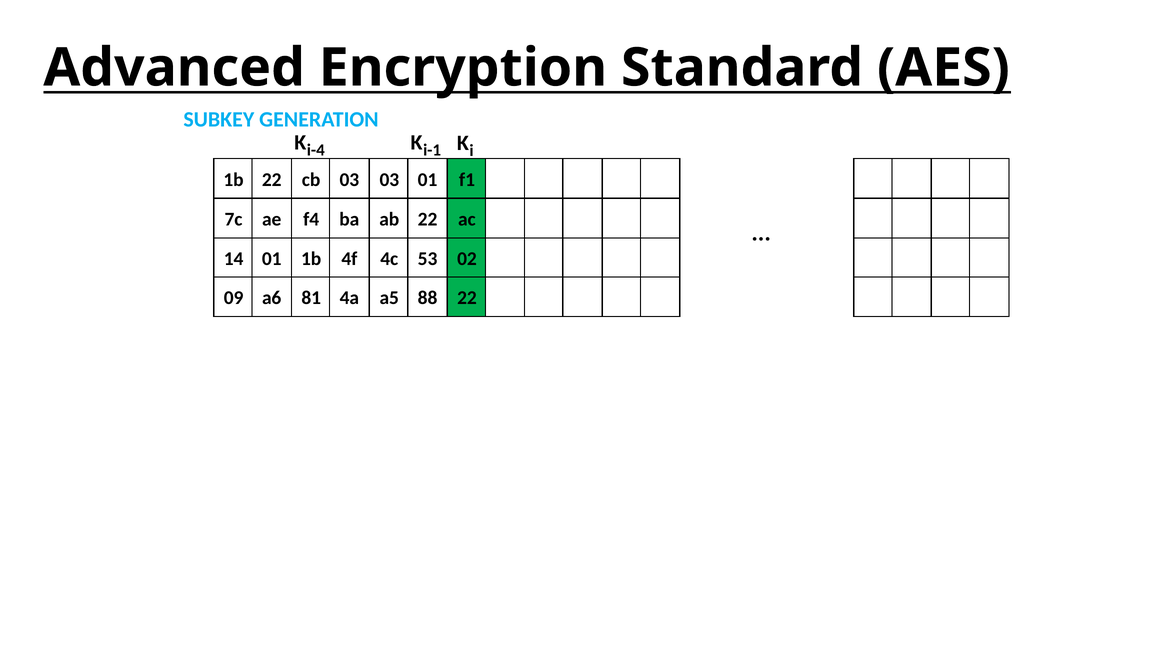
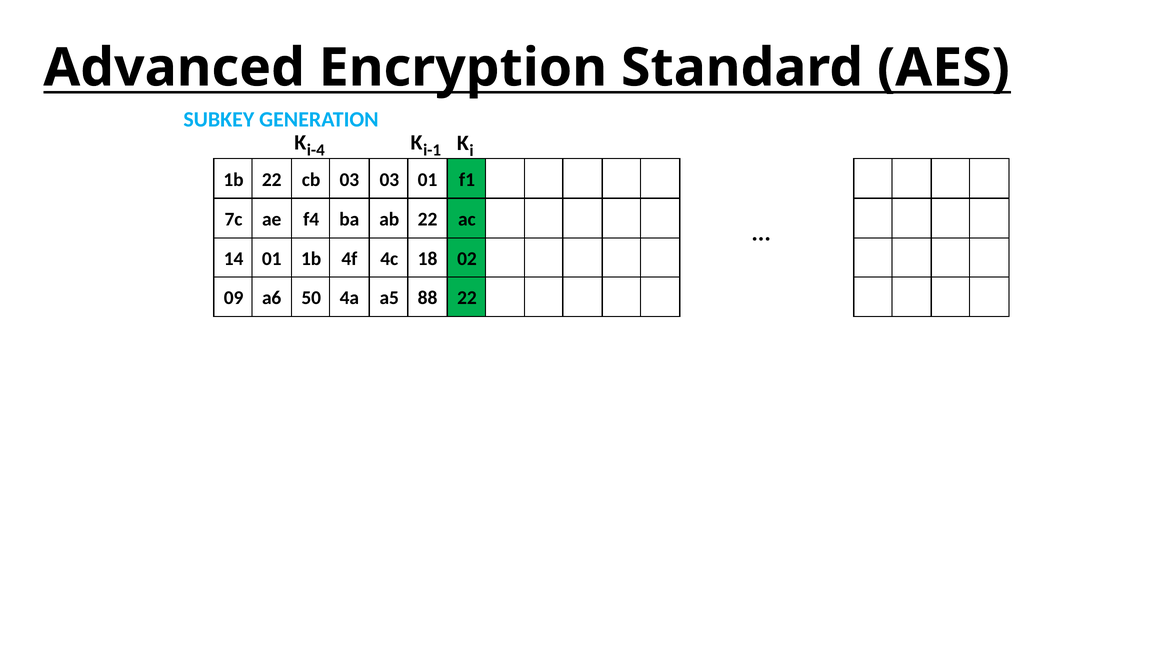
53: 53 -> 18
81: 81 -> 50
